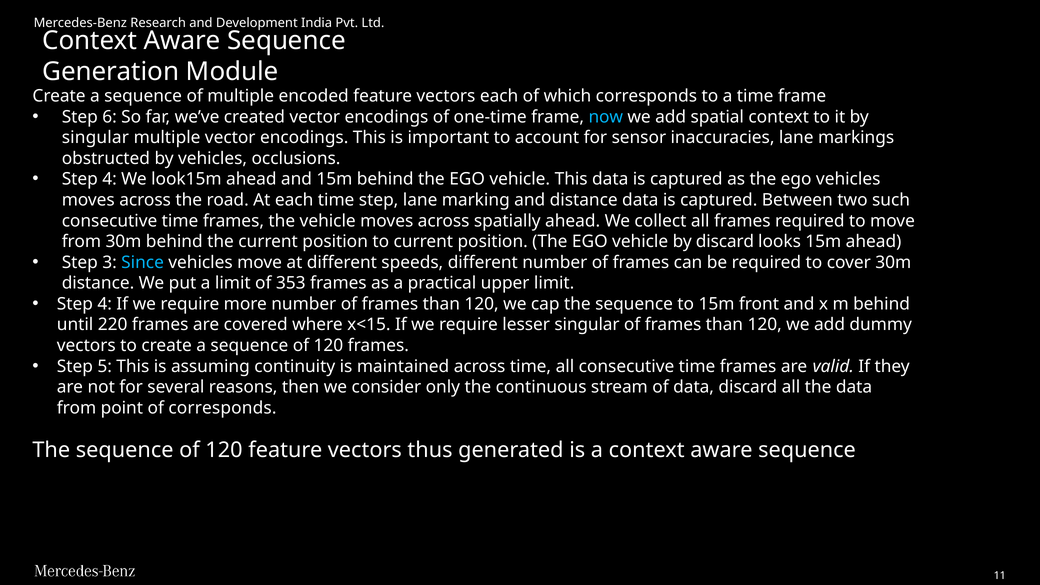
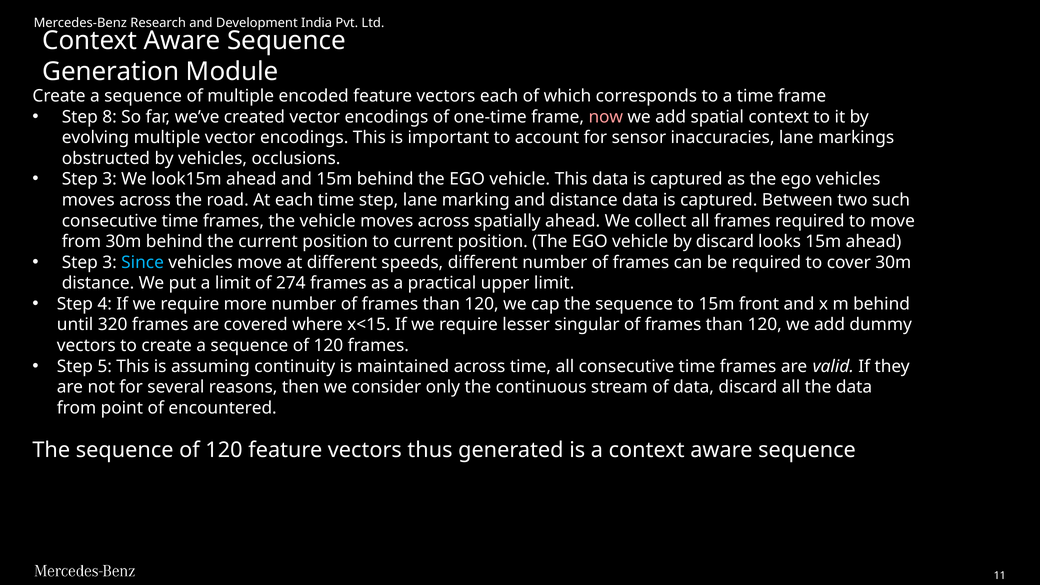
6: 6 -> 8
now colour: light blue -> pink
singular at (95, 138): singular -> evolving
4 at (110, 179): 4 -> 3
353: 353 -> 274
220: 220 -> 320
of corresponds: corresponds -> encountered
